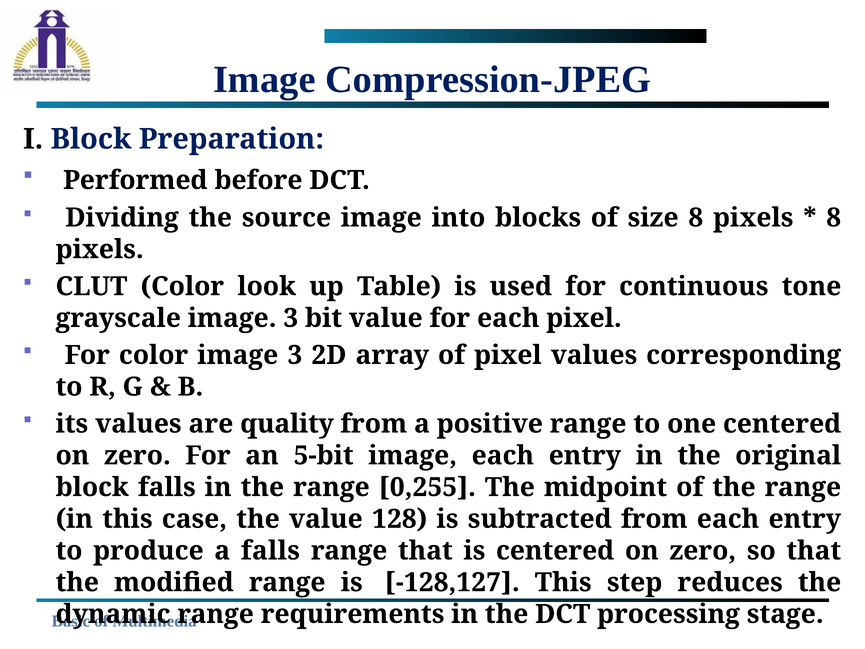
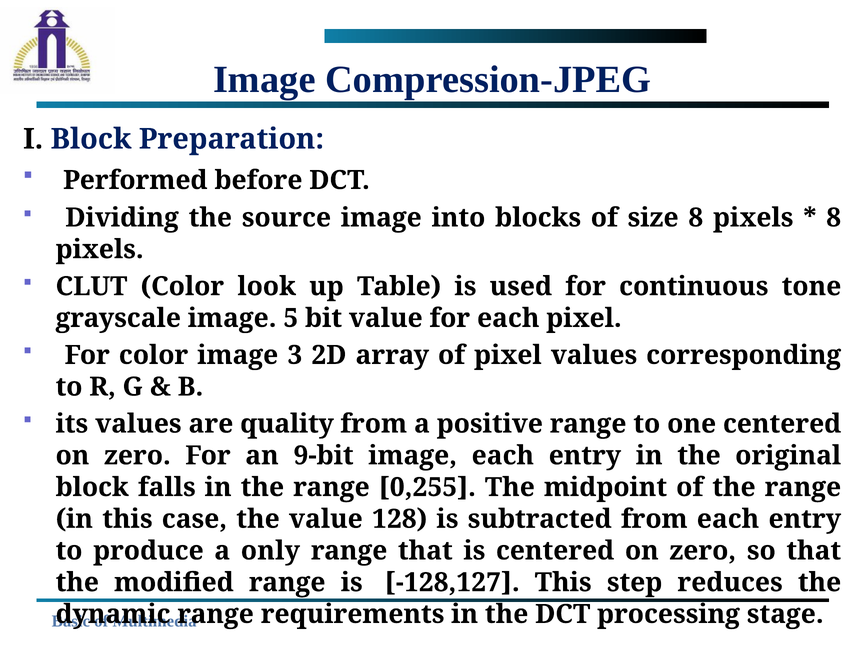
grayscale image 3: 3 -> 5
5-bit: 5-bit -> 9-bit
a falls: falls -> only
